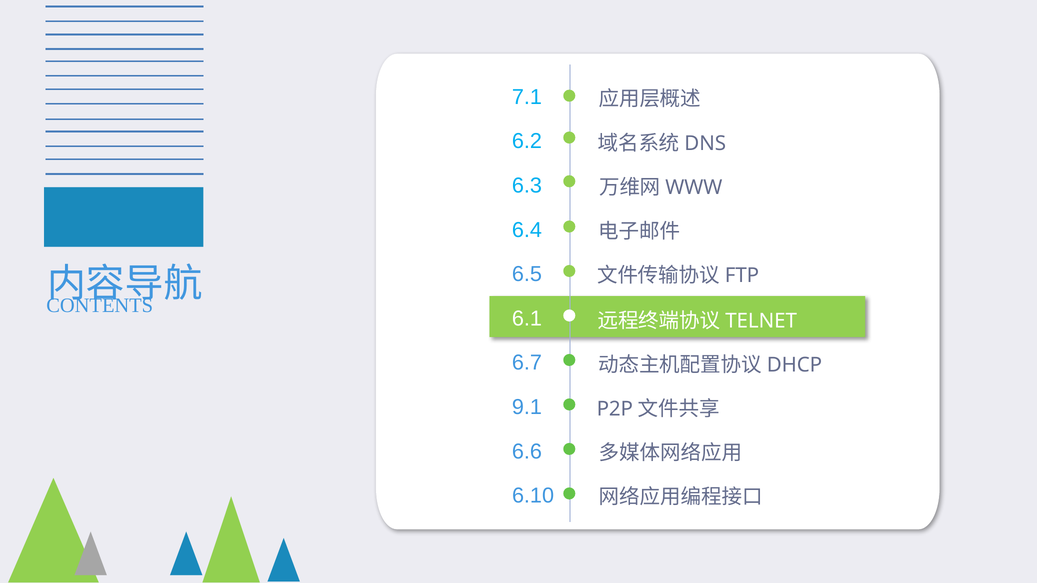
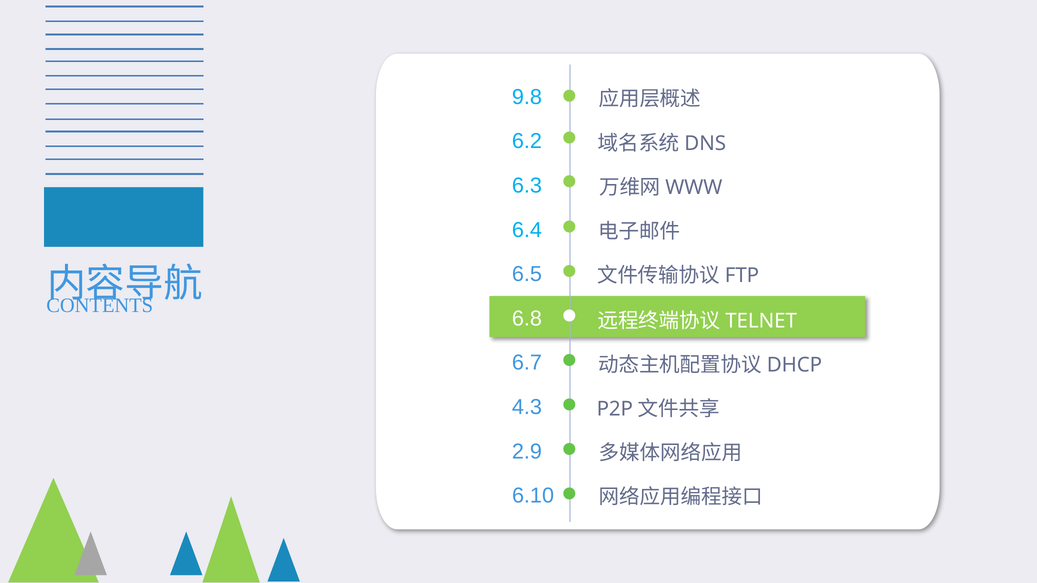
7.1: 7.1 -> 9.8
6.1: 6.1 -> 6.8
9.1: 9.1 -> 4.3
6.6: 6.6 -> 2.9
